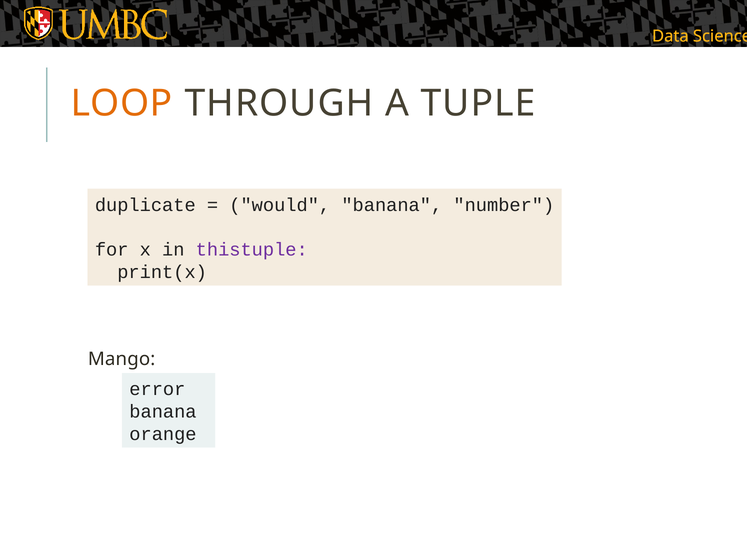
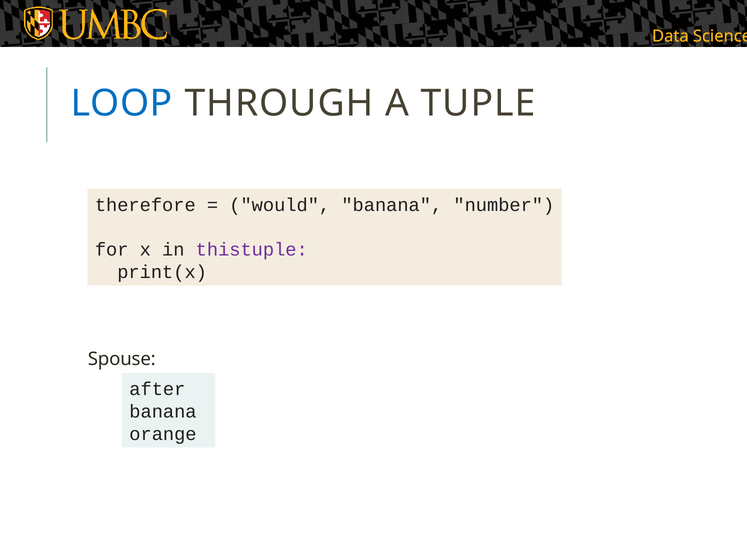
LOOP colour: orange -> blue
duplicate: duplicate -> therefore
Mango: Mango -> Spouse
error: error -> after
